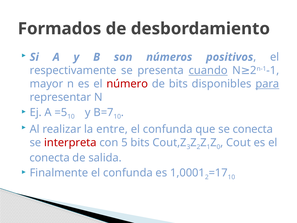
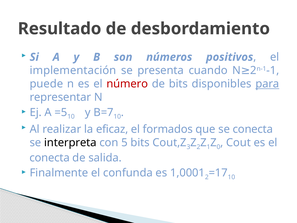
Formados: Formados -> Resultado
respectivamente: respectivamente -> implementación
cuando underline: present -> none
mayor: mayor -> puede
entre: entre -> eficaz
confunda at (168, 129): confunda -> formados
interpreta colour: red -> black
